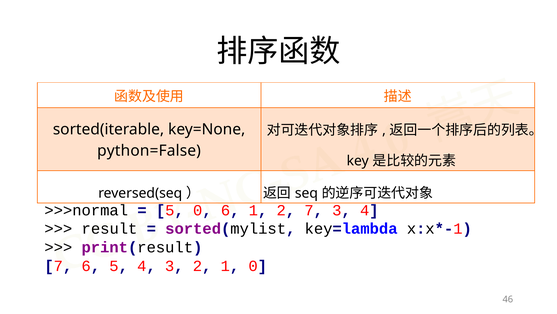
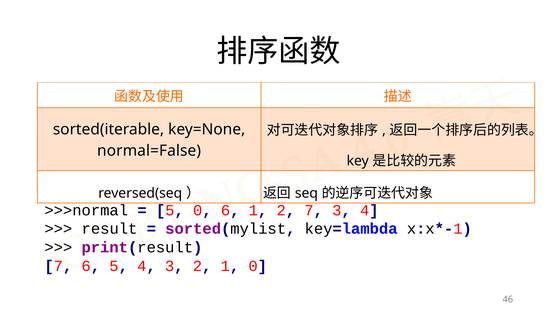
python=False: python=False -> normal=False
